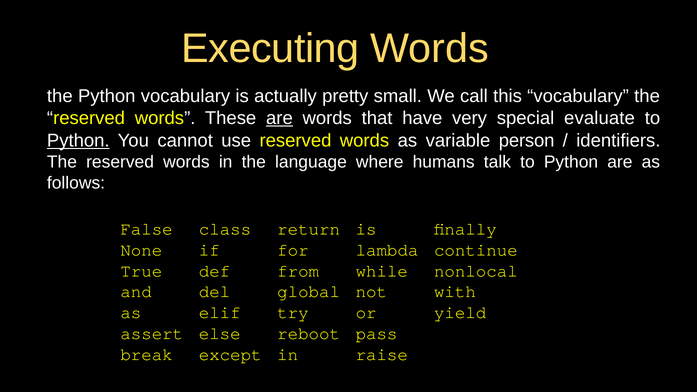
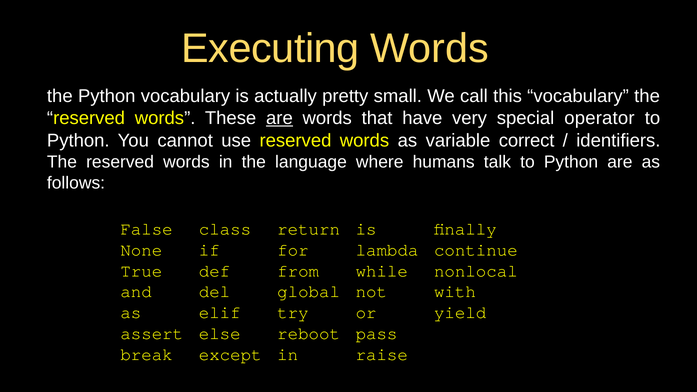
evaluate: evaluate -> operator
Python at (78, 140) underline: present -> none
person: person -> correct
